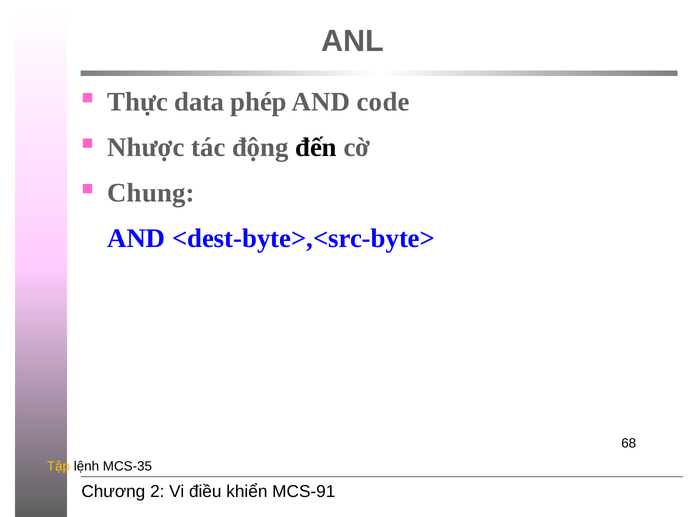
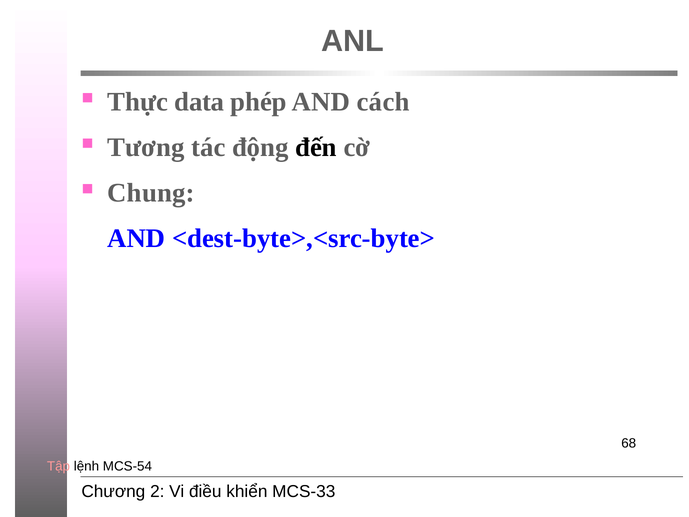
code: code -> cách
Nhược: Nhược -> Tương
Tập colour: yellow -> pink
MCS-35: MCS-35 -> MCS-54
MCS-91: MCS-91 -> MCS-33
